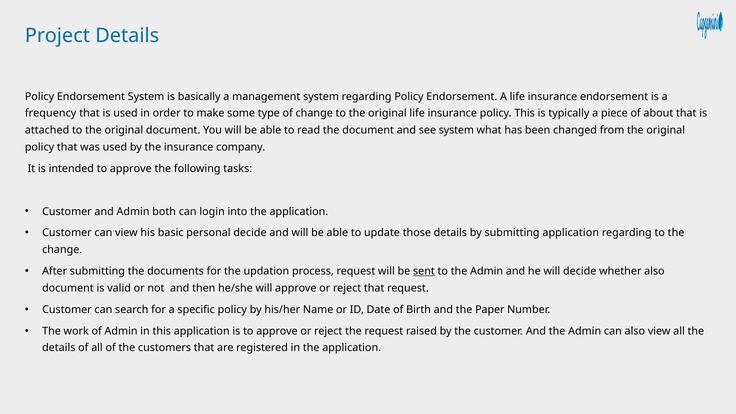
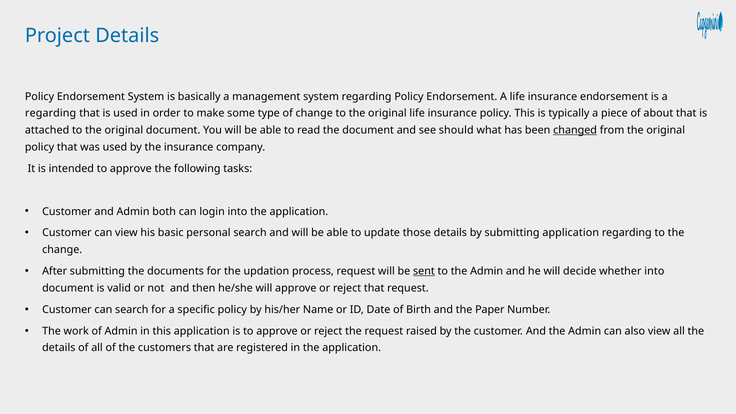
frequency at (51, 113): frequency -> regarding
see system: system -> should
changed underline: none -> present
personal decide: decide -> search
whether also: also -> into
